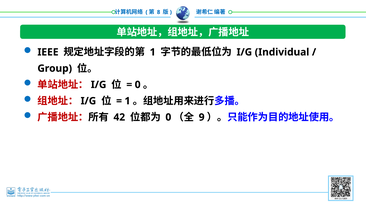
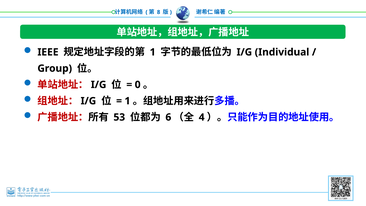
42: 42 -> 53
0 at (168, 117): 0 -> 6
9: 9 -> 4
